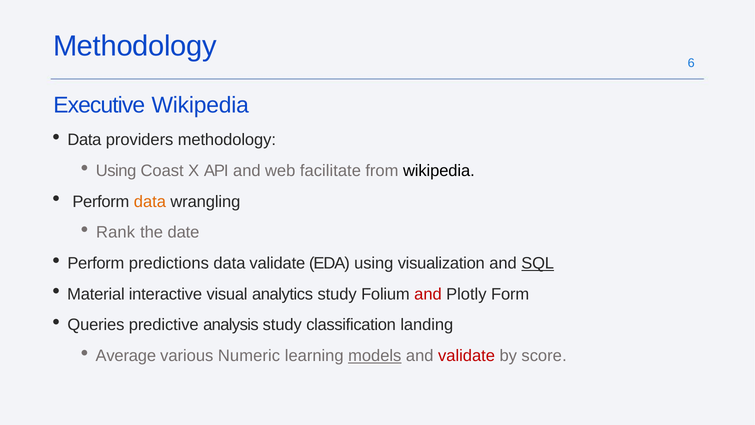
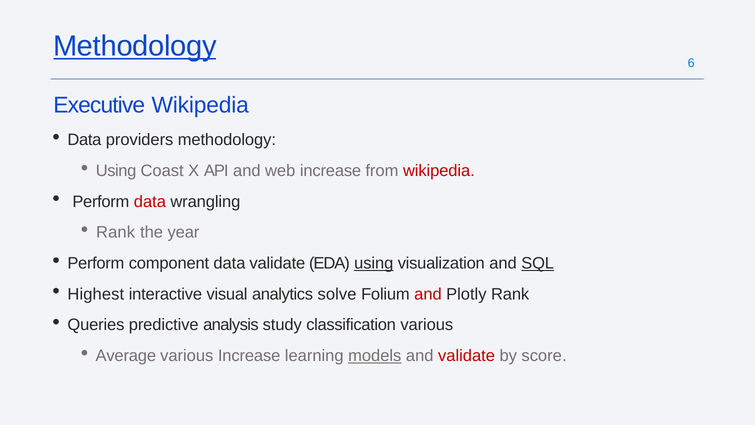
Methodology at (135, 46) underline: none -> present
web facilitate: facilitate -> increase
wikipedia at (439, 171) colour: black -> red
data at (150, 201) colour: orange -> red
date: date -> year
predictions: predictions -> component
using at (374, 263) underline: none -> present
Material: Material -> Highest
analytics study: study -> solve
Plotly Form: Form -> Rank
classification landing: landing -> various
various Numeric: Numeric -> Increase
